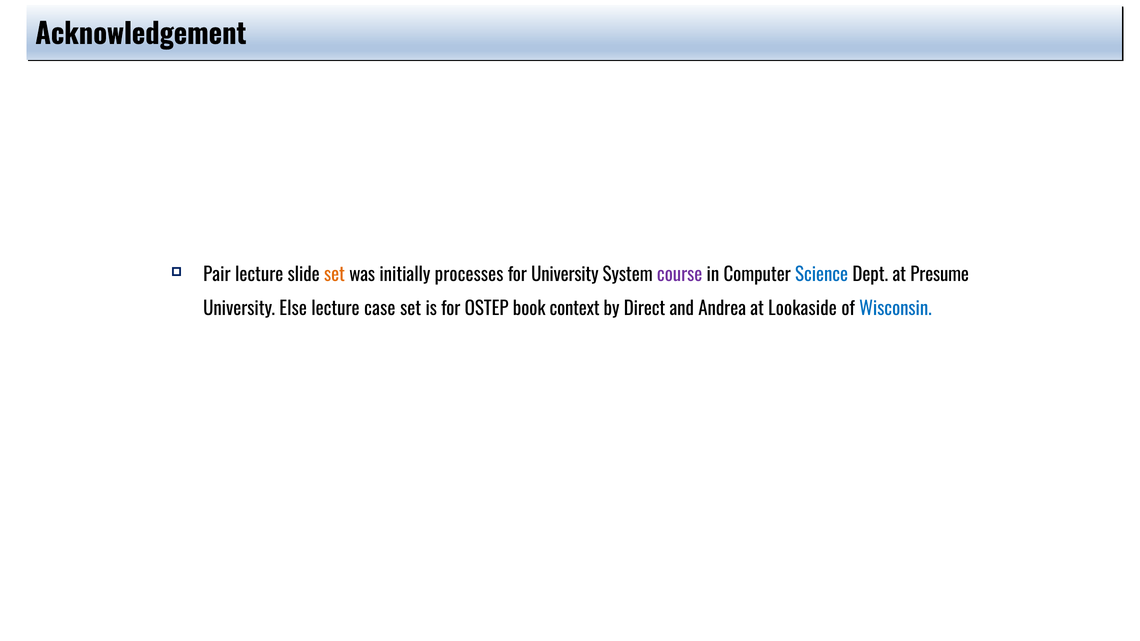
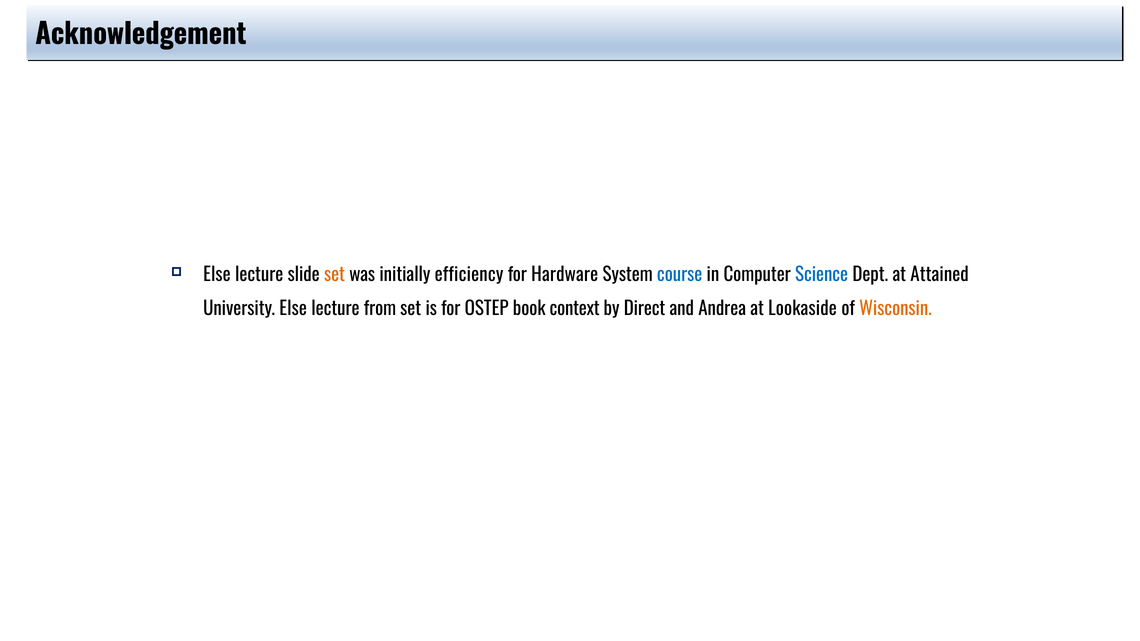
Pair at (217, 275): Pair -> Else
processes: processes -> efficiency
for University: University -> Hardware
course colour: purple -> blue
Presume: Presume -> Attained
case: case -> from
Wisconsin colour: blue -> orange
